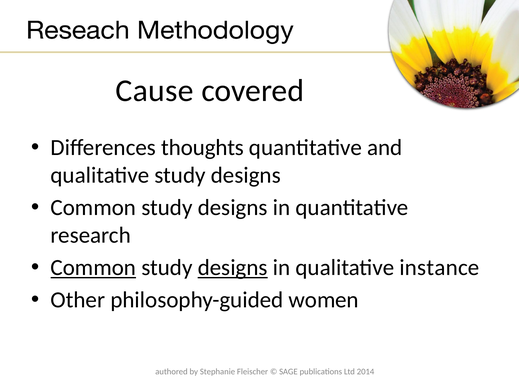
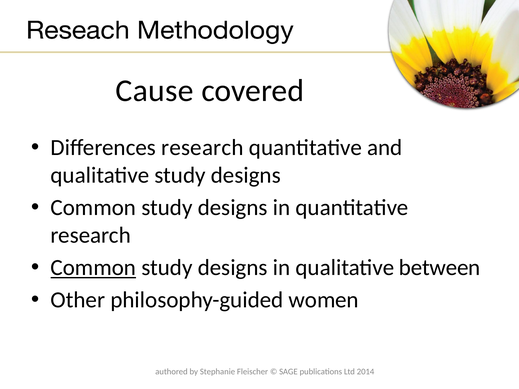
Differences thoughts: thoughts -> research
designs at (233, 268) underline: present -> none
instance: instance -> between
